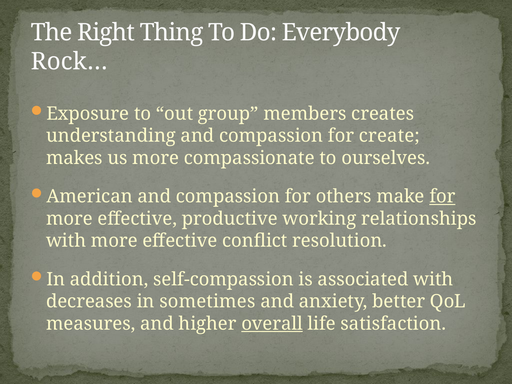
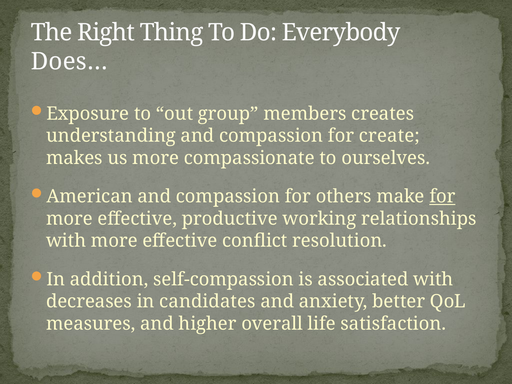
Rock…: Rock… -> Does…
sometimes: sometimes -> candidates
overall underline: present -> none
